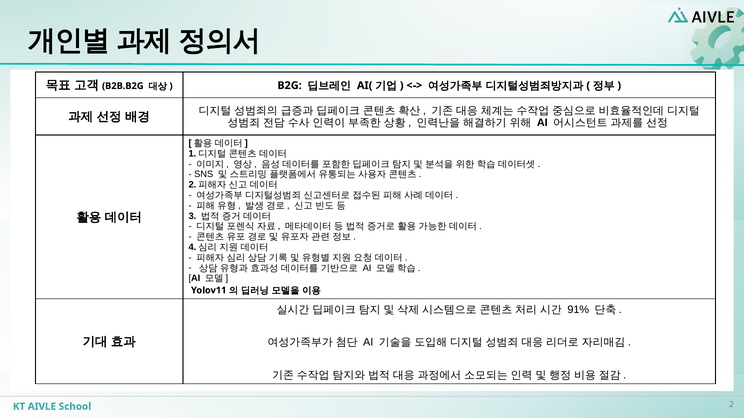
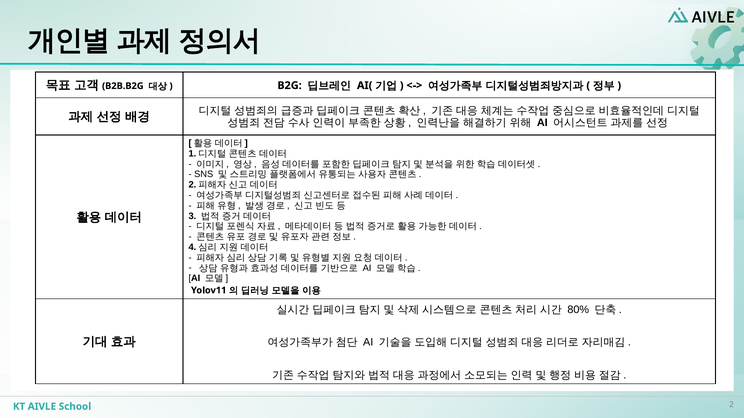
91%: 91% -> 80%
